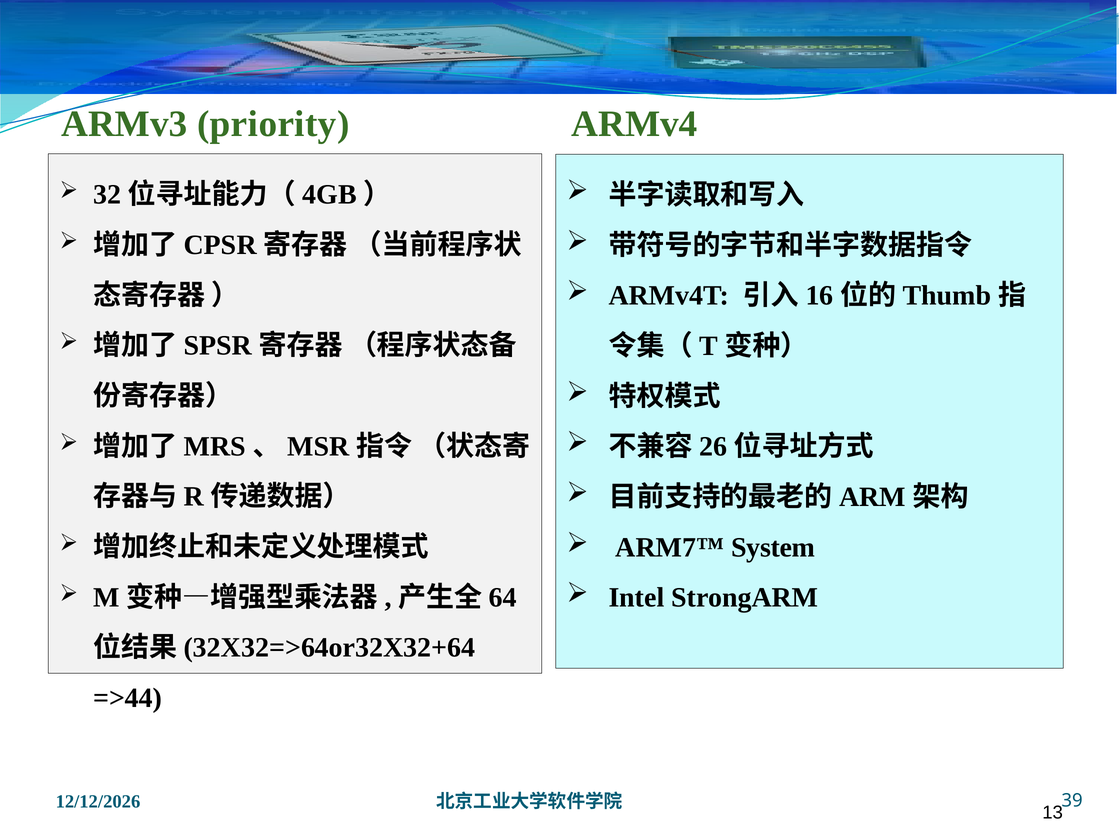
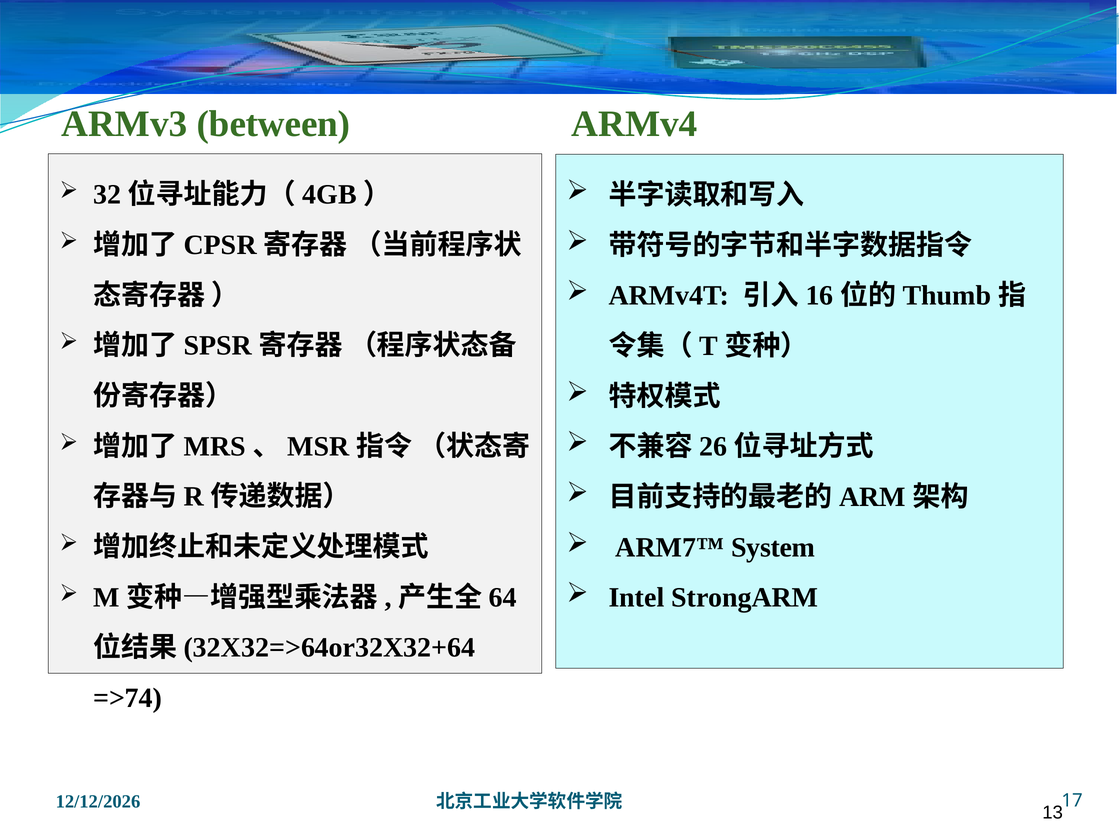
priority: priority -> between
=>44: =>44 -> =>74
39: 39 -> 17
